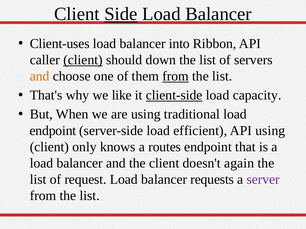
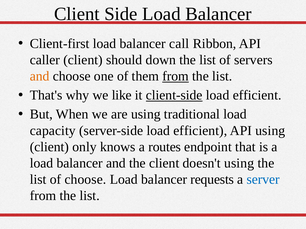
Side underline: present -> none
Client-uses: Client-uses -> Client-first
into: into -> call
client at (83, 60) underline: present -> none
capacity at (257, 95): capacity -> efficient
endpoint at (53, 131): endpoint -> capacity
doesn't again: again -> using
of request: request -> choose
server colour: purple -> blue
